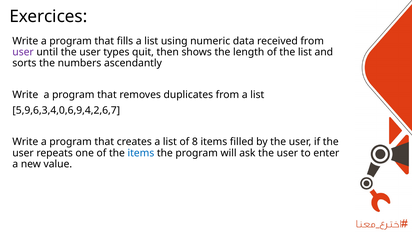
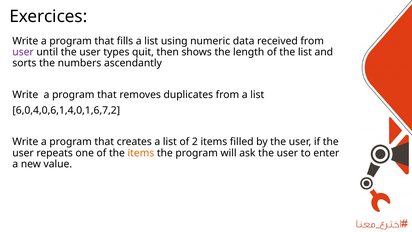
5,9,6,3,4,0,6,9,4,2,6,7: 5,9,6,3,4,0,6,9,4,2,6,7 -> 6,0,4,0,6,1,4,0,1,6,7,2
8: 8 -> 2
items at (141, 153) colour: blue -> orange
